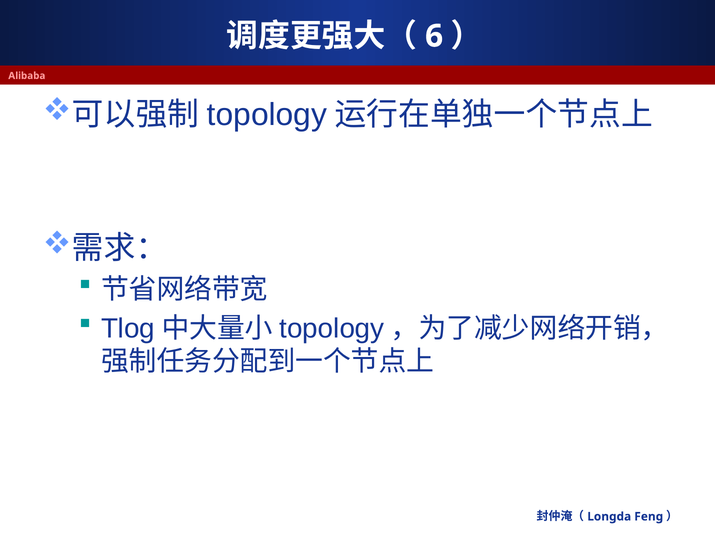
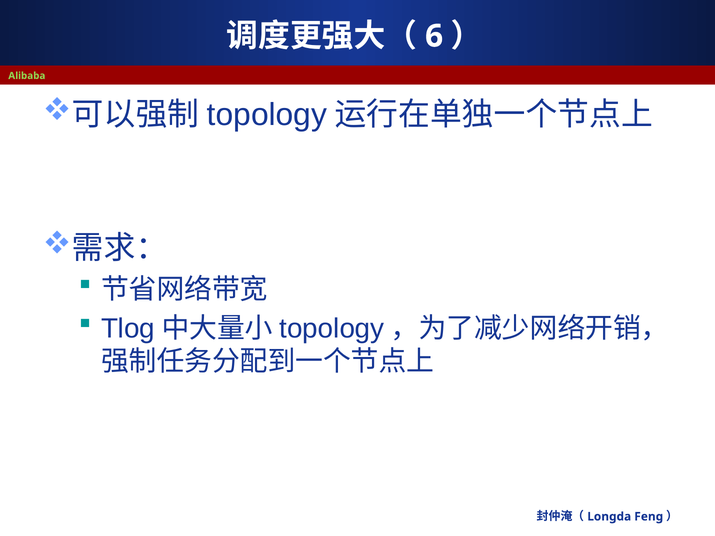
Alibaba colour: pink -> light green
